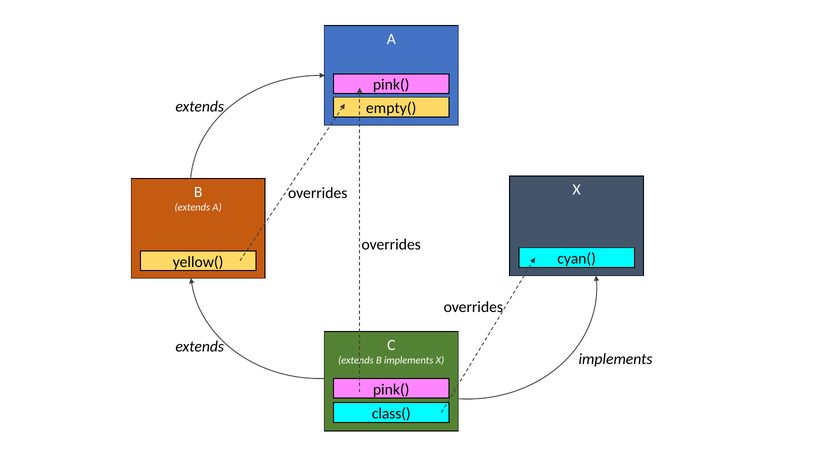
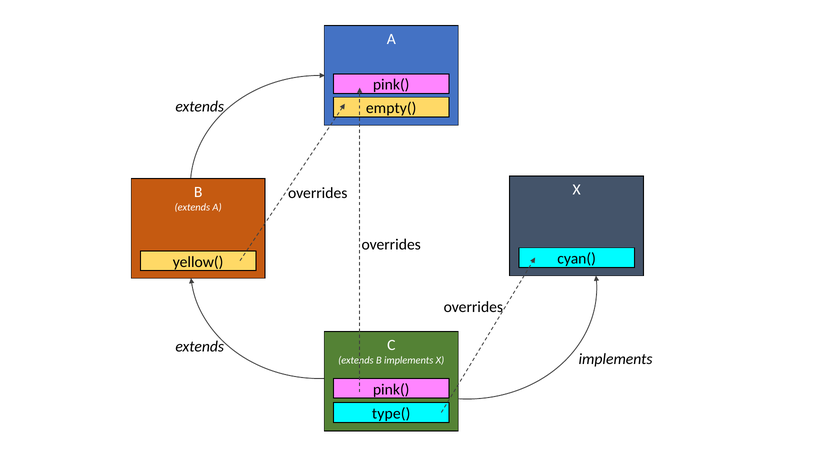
class(: class( -> type(
